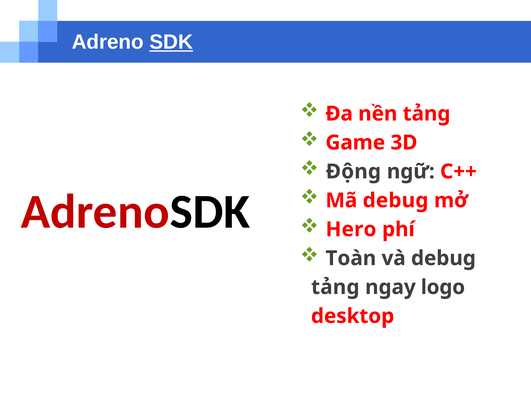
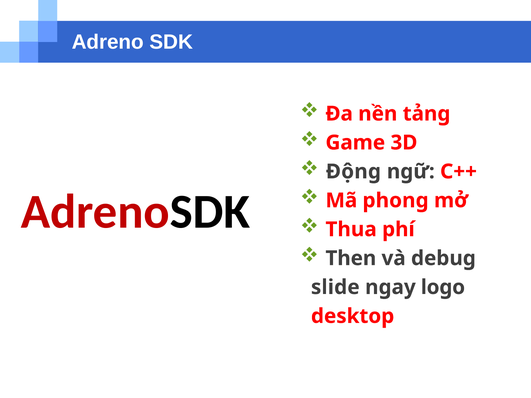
SDK underline: present -> none
Mã debug: debug -> phong
Hero: Hero -> Thua
Toàn: Toàn -> Then
tảng at (335, 287): tảng -> slide
